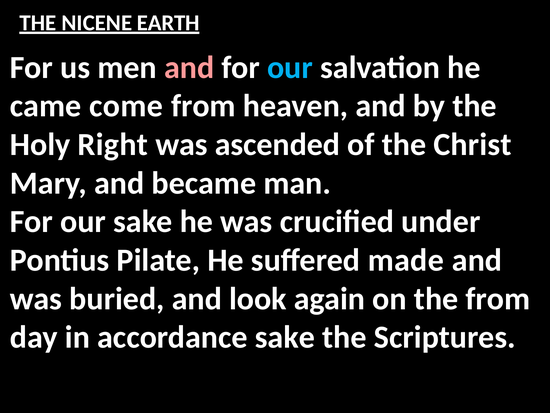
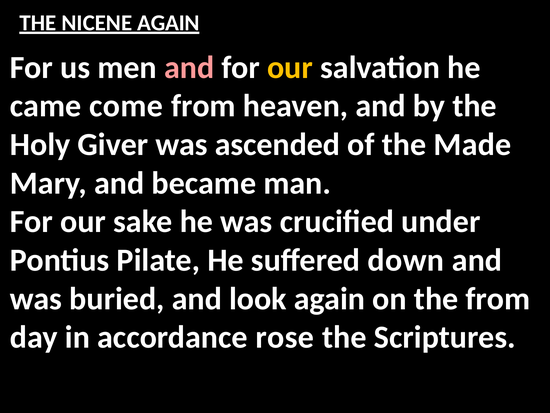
NICENE EARTH: EARTH -> AGAIN
our at (290, 67) colour: light blue -> yellow
Right: Right -> Giver
Christ: Christ -> Made
made: made -> down
accordance sake: sake -> rose
